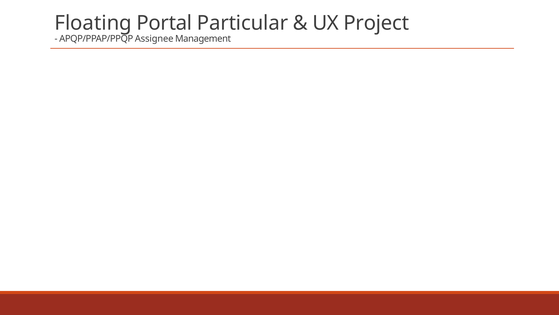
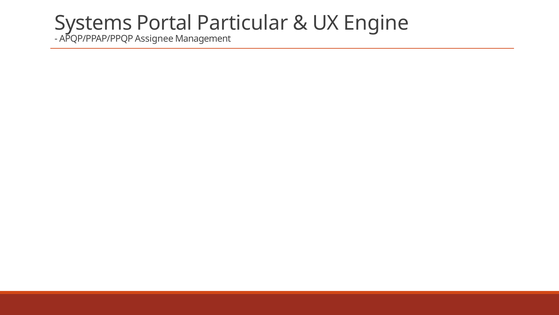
Floating: Floating -> Systems
Project: Project -> Engine
